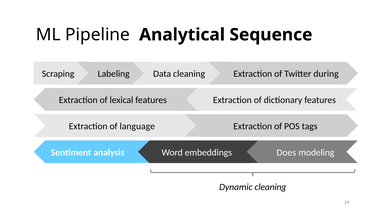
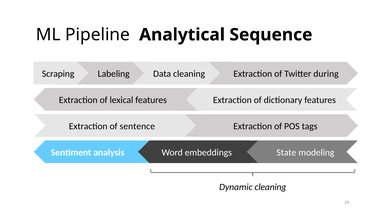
language: language -> sentence
Does: Does -> State
